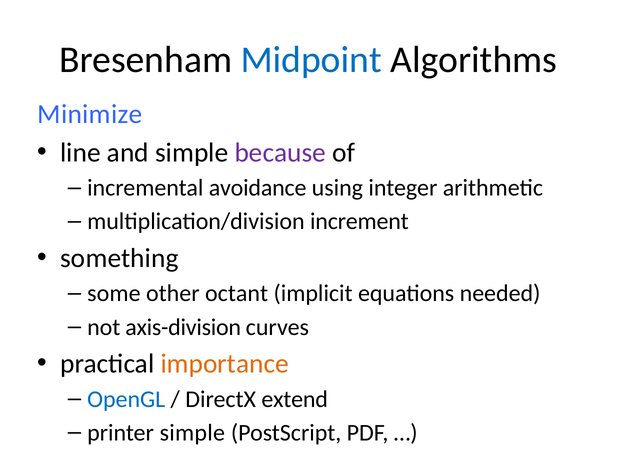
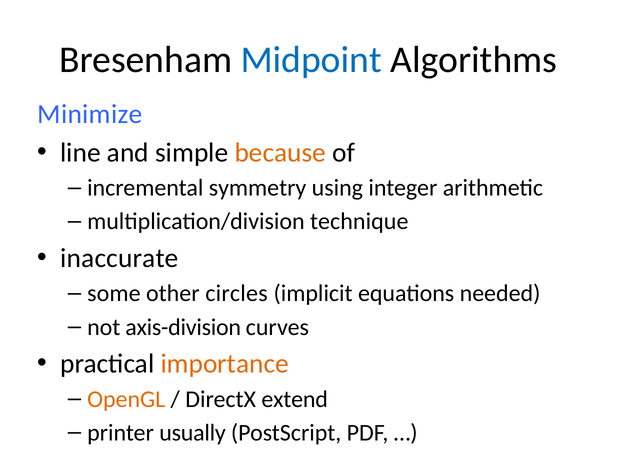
because colour: purple -> orange
avoidance: avoidance -> symmetry
increment: increment -> technique
something: something -> inaccurate
octant: octant -> circles
OpenGL colour: blue -> orange
printer simple: simple -> usually
